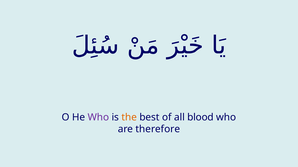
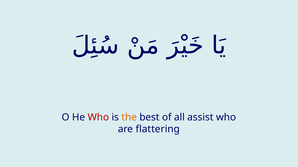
Who at (98, 118) colour: purple -> red
blood: blood -> assist
therefore: therefore -> flattering
